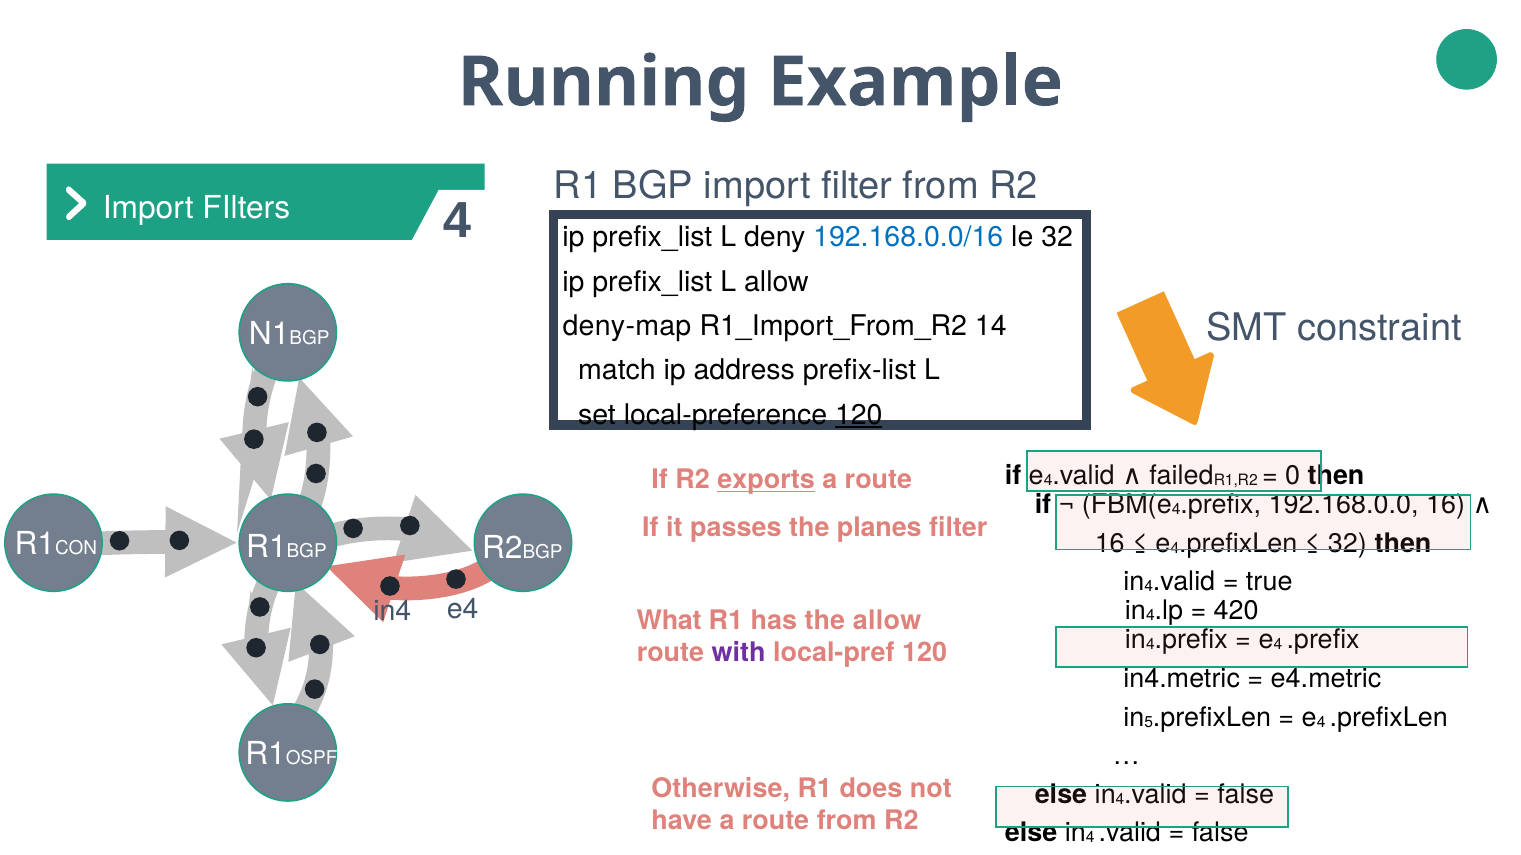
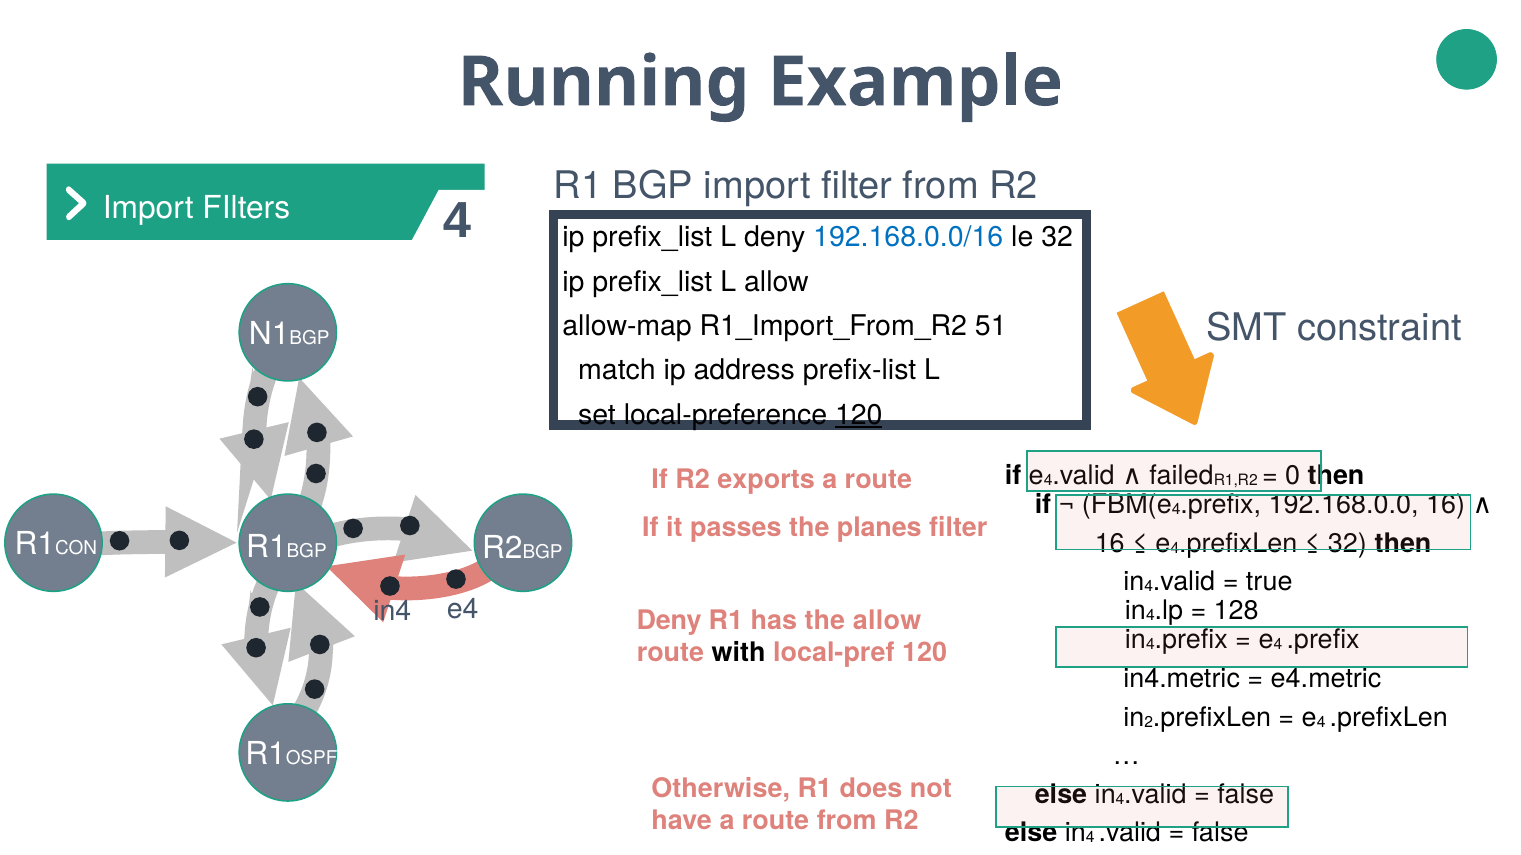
deny-map: deny-map -> allow-map
14: 14 -> 51
exports underline: present -> none
420: 420 -> 128
What at (669, 621): What -> Deny
with colour: purple -> black
5: 5 -> 2
